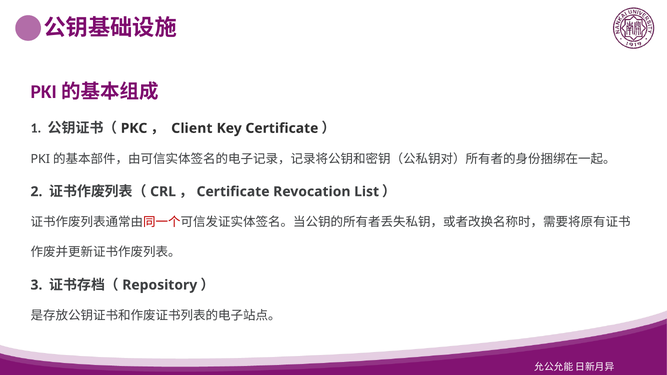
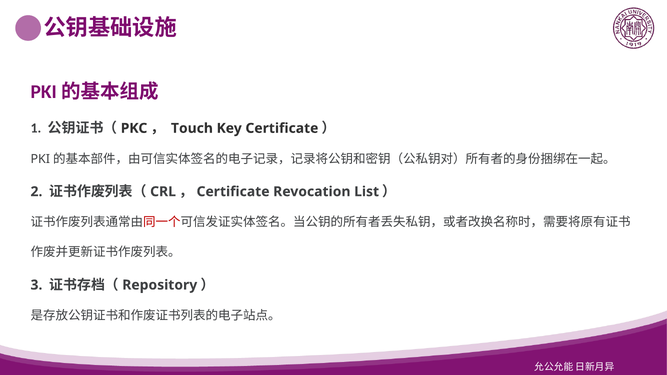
Client: Client -> Touch
